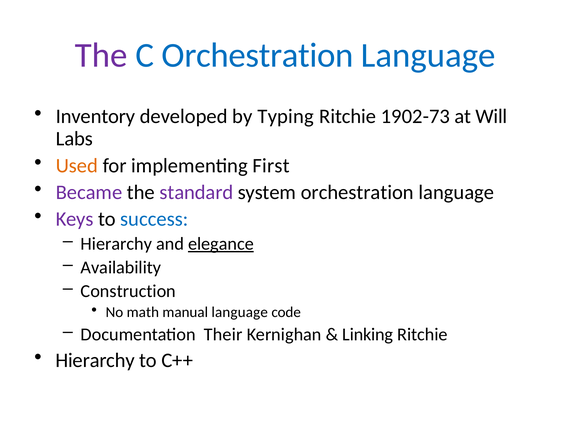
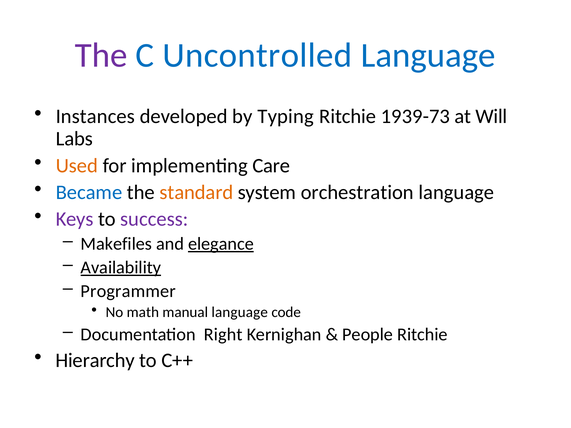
C Orchestration: Orchestration -> Uncontrolled
Inventory: Inventory -> Instances
1902-73: 1902-73 -> 1939-73
First: First -> Care
Became colour: purple -> blue
standard colour: purple -> orange
success colour: blue -> purple
Hierarchy at (116, 244): Hierarchy -> Makefiles
Availability underline: none -> present
Construction: Construction -> Programmer
Their: Their -> Right
Linking: Linking -> People
